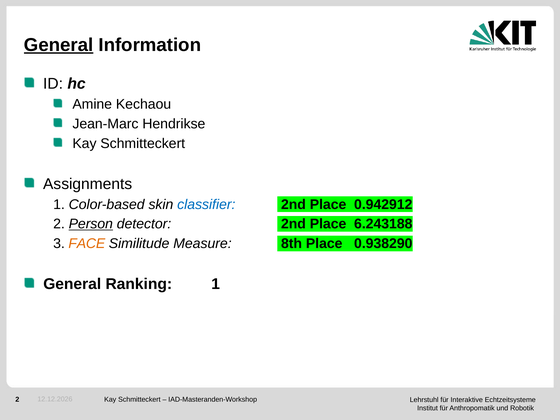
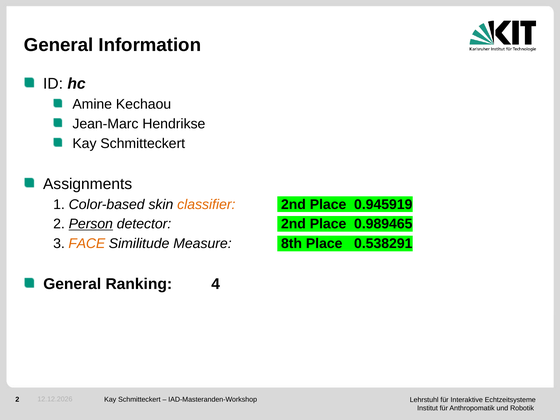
General at (59, 45) underline: present -> none
classifier colour: blue -> orange
0.942912: 0.942912 -> 0.945919
6.243188: 6.243188 -> 0.989465
0.938290: 0.938290 -> 0.538291
Ranking 1: 1 -> 4
